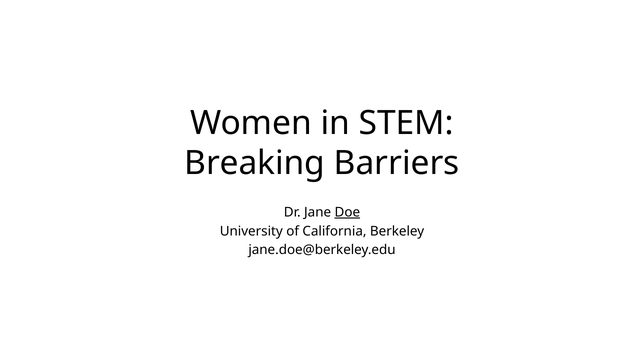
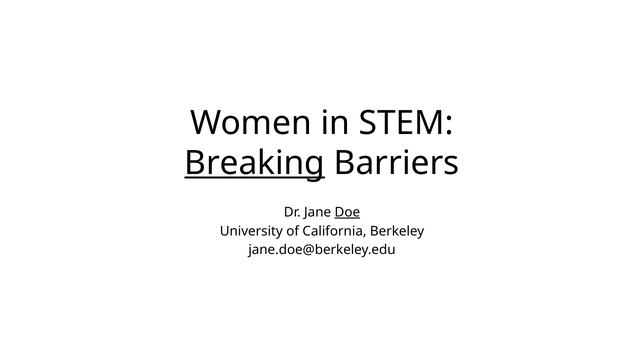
Breaking underline: none -> present
